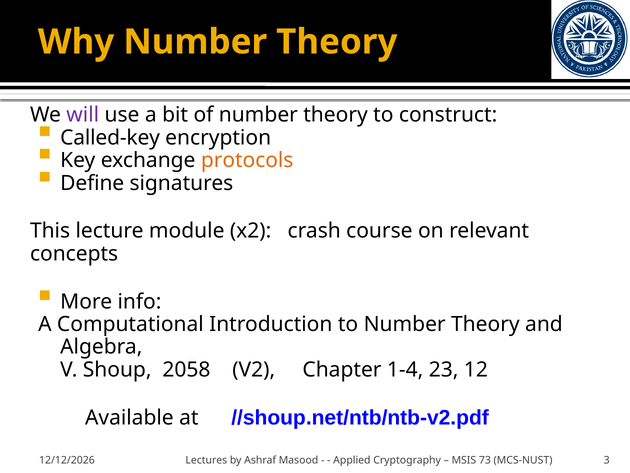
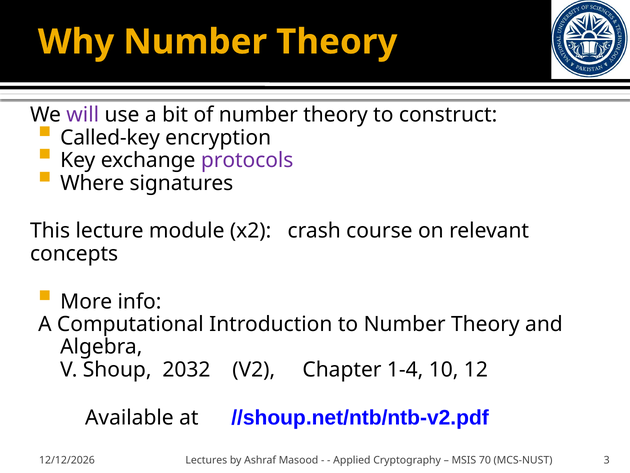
protocols colour: orange -> purple
Define: Define -> Where
2058: 2058 -> 2032
23: 23 -> 10
73: 73 -> 70
